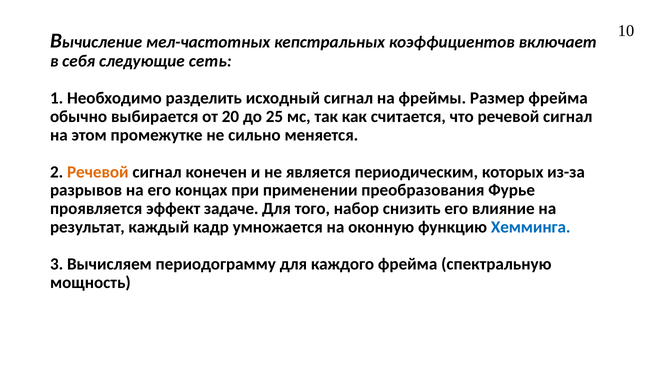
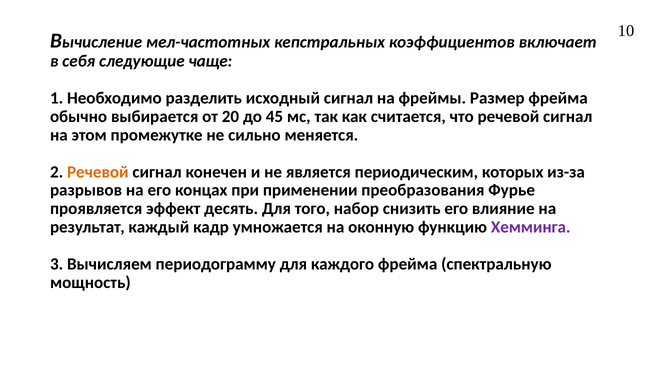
сеть: сеть -> чаще
25: 25 -> 45
задаче: задаче -> десять
Хемминга colour: blue -> purple
